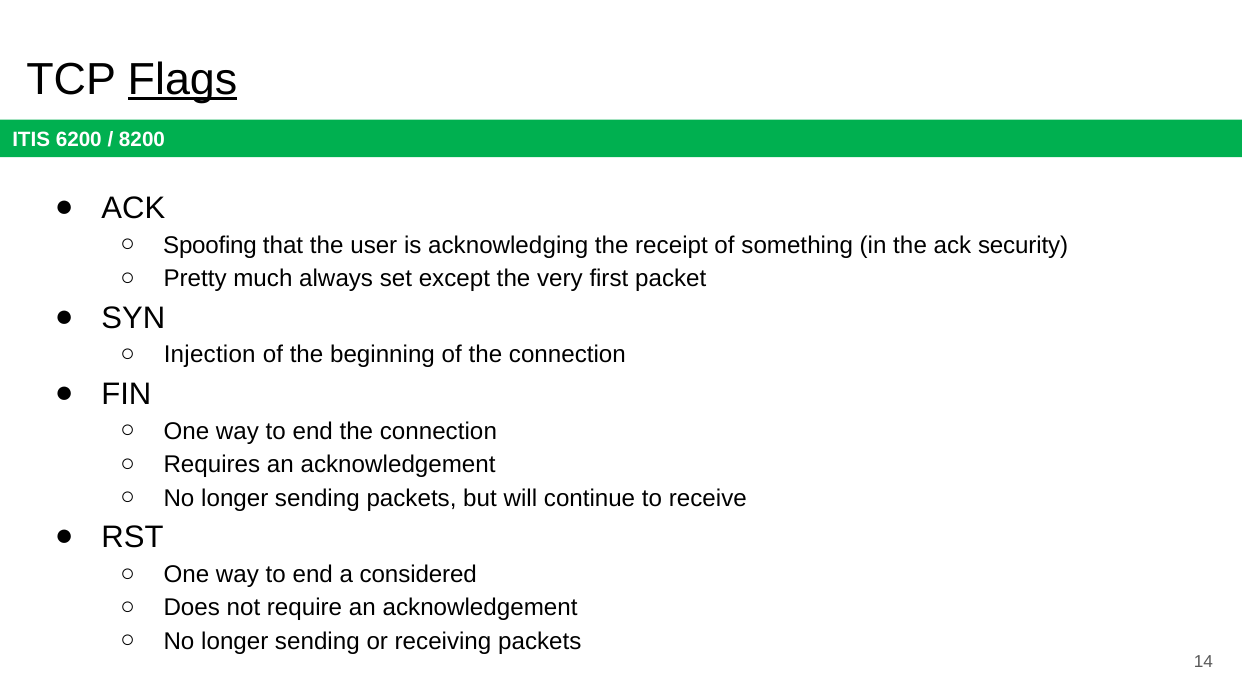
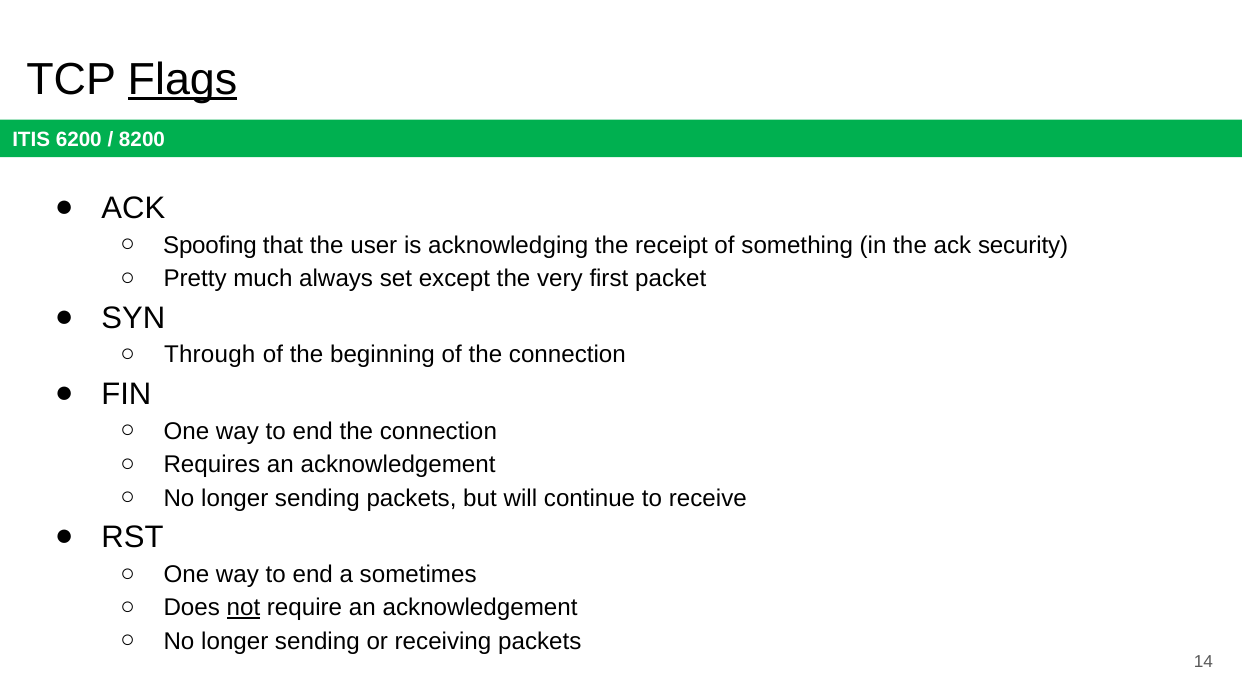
Injection: Injection -> Through
considered: considered -> sometimes
not underline: none -> present
